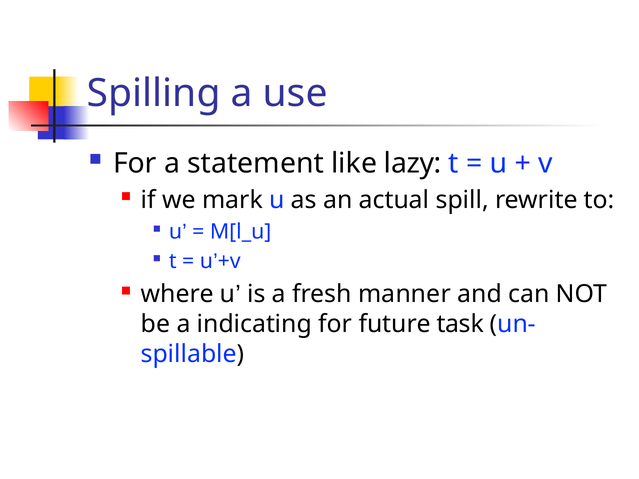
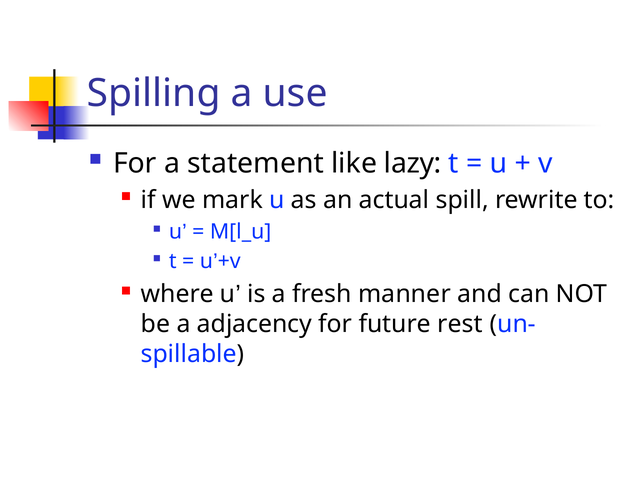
indicating: indicating -> adjacency
task: task -> rest
